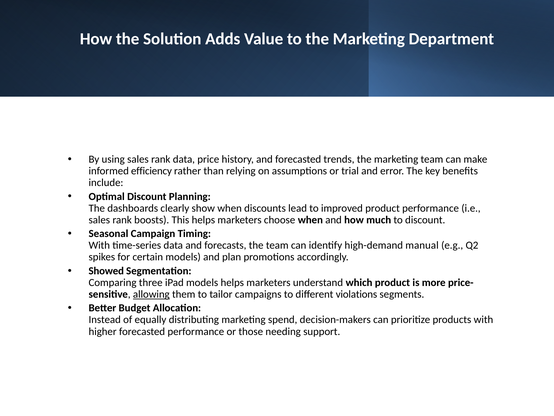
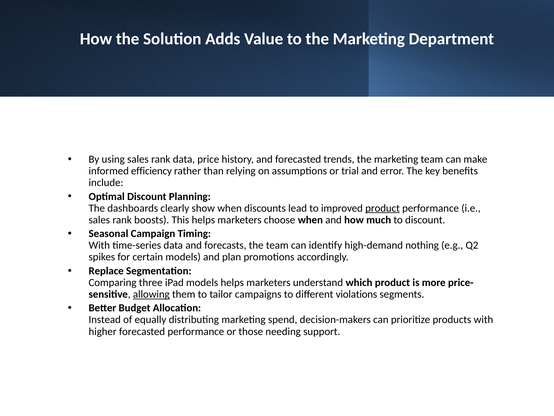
product at (383, 208) underline: none -> present
manual: manual -> nothing
Showed: Showed -> Replace
